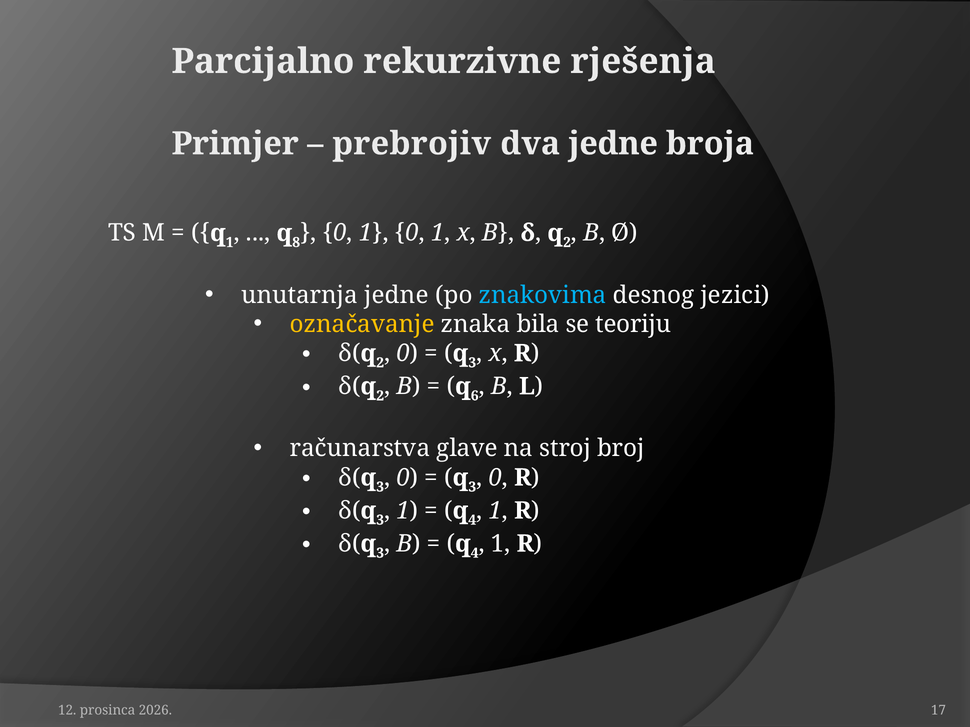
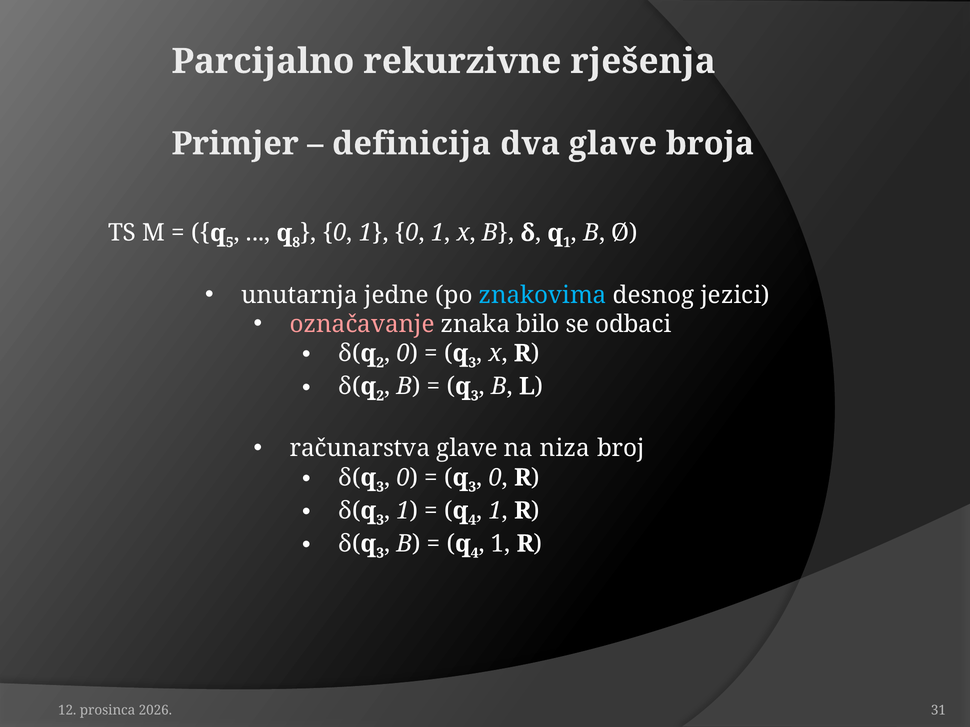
prebrojiv: prebrojiv -> definicija
dva jedne: jedne -> glave
1 at (230, 243): 1 -> 5
2 at (567, 243): 2 -> 1
označavanje colour: yellow -> pink
bila: bila -> bilo
teoriju: teoriju -> odbaci
6 at (475, 396): 6 -> 3
stroj: stroj -> niza
17: 17 -> 31
